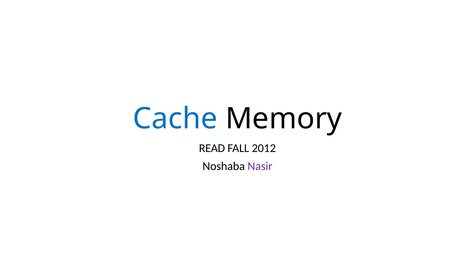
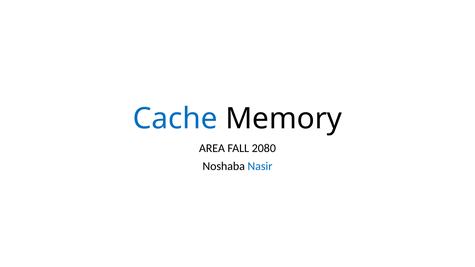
READ: READ -> AREA
2012: 2012 -> 2080
Nasir colour: purple -> blue
